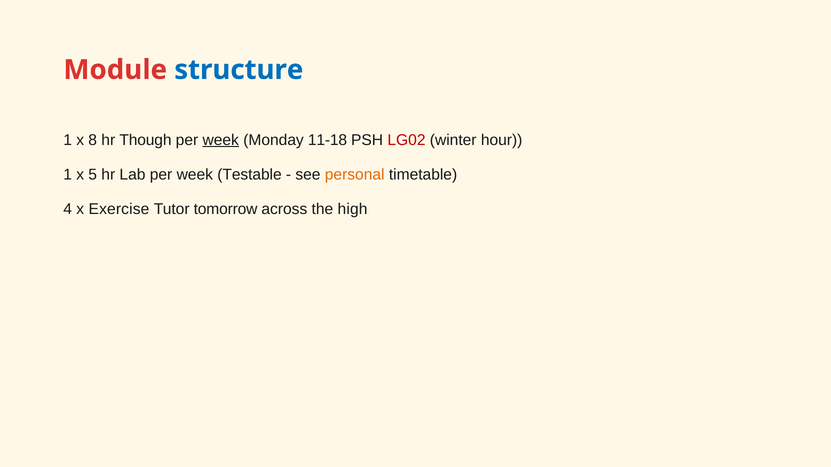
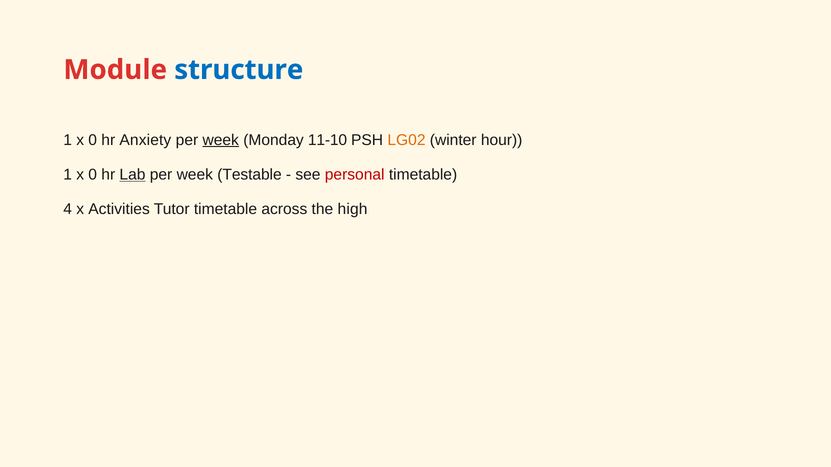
8 at (93, 140): 8 -> 0
Though: Though -> Anxiety
11-18: 11-18 -> 11-10
LG02 colour: red -> orange
5 at (93, 175): 5 -> 0
Lab underline: none -> present
personal colour: orange -> red
Exercise: Exercise -> Activities
Tutor tomorrow: tomorrow -> timetable
